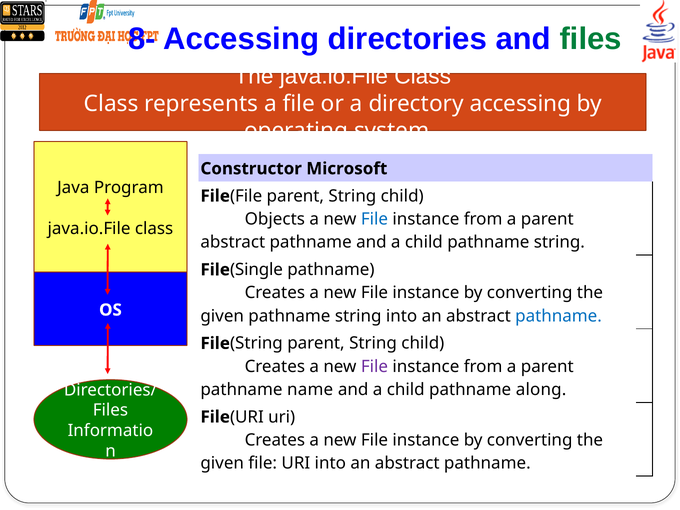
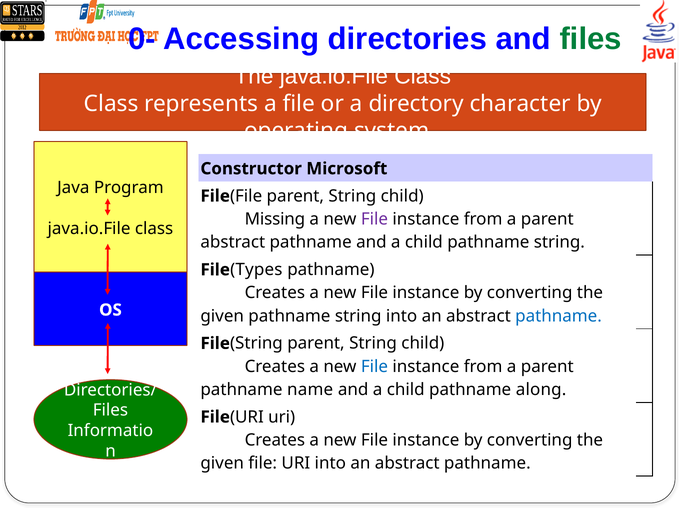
8-: 8- -> 0-
directory accessing: accessing -> character
Objects: Objects -> Missing
File at (374, 219) colour: blue -> purple
Single: Single -> Types
File at (374, 366) colour: purple -> blue
